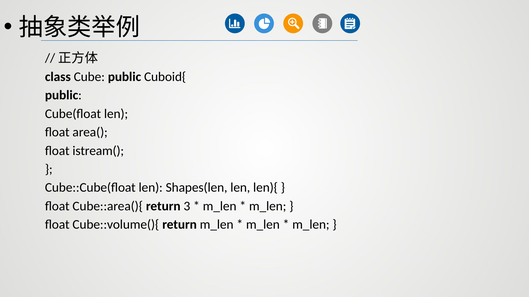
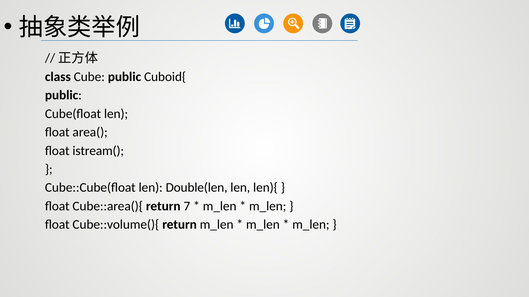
Shapes(len: Shapes(len -> Double(len
3: 3 -> 7
